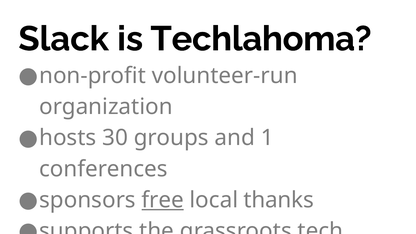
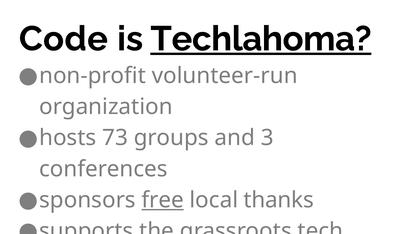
Slack: Slack -> Code
Techlahoma underline: none -> present
30: 30 -> 73
1: 1 -> 3
